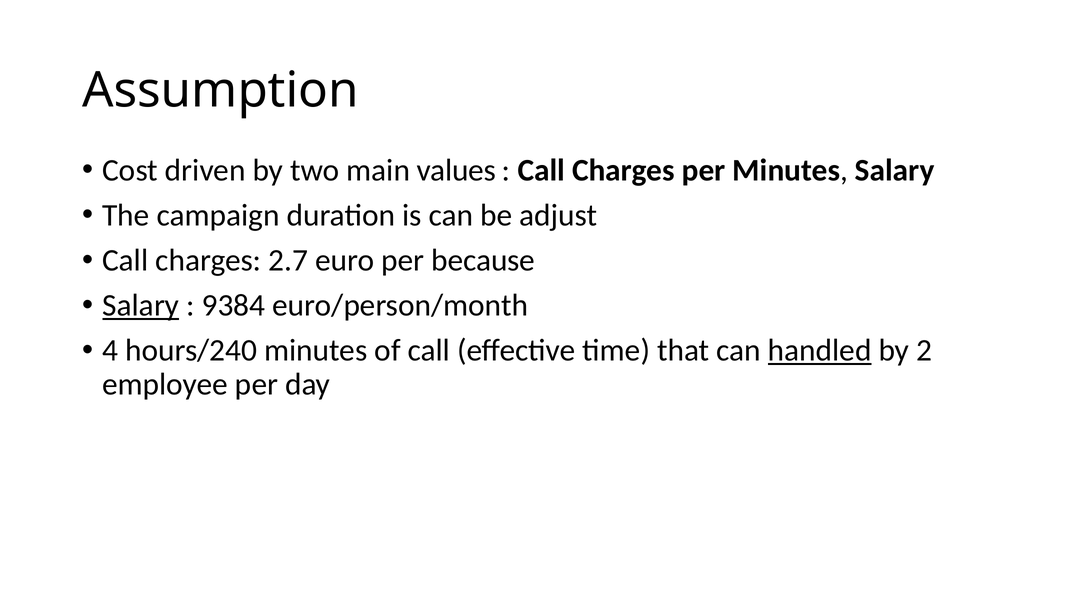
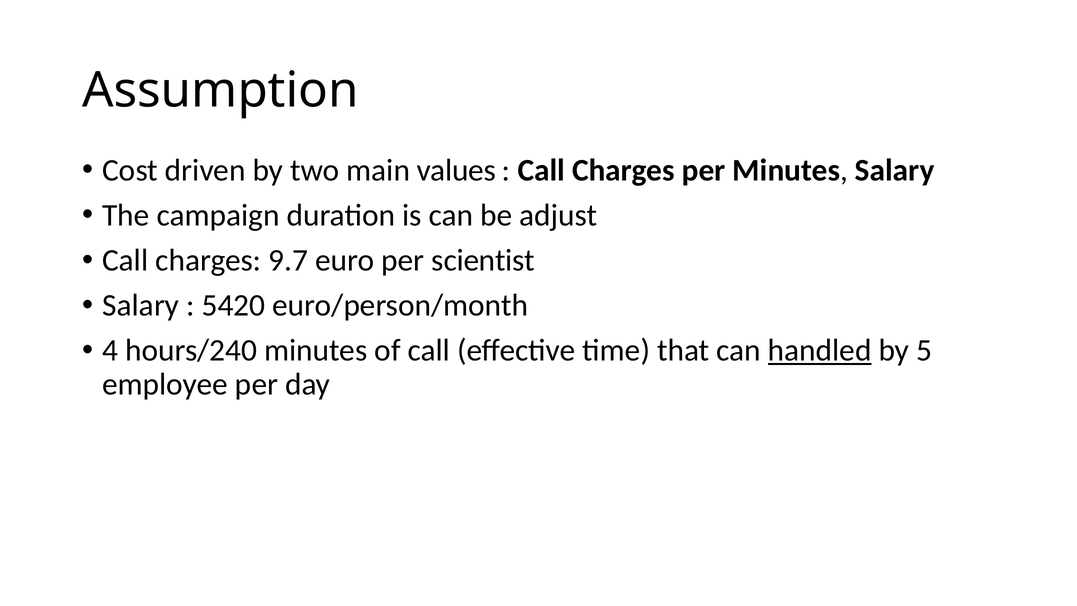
2.7: 2.7 -> 9.7
because: because -> scientist
Salary at (141, 305) underline: present -> none
9384: 9384 -> 5420
2: 2 -> 5
